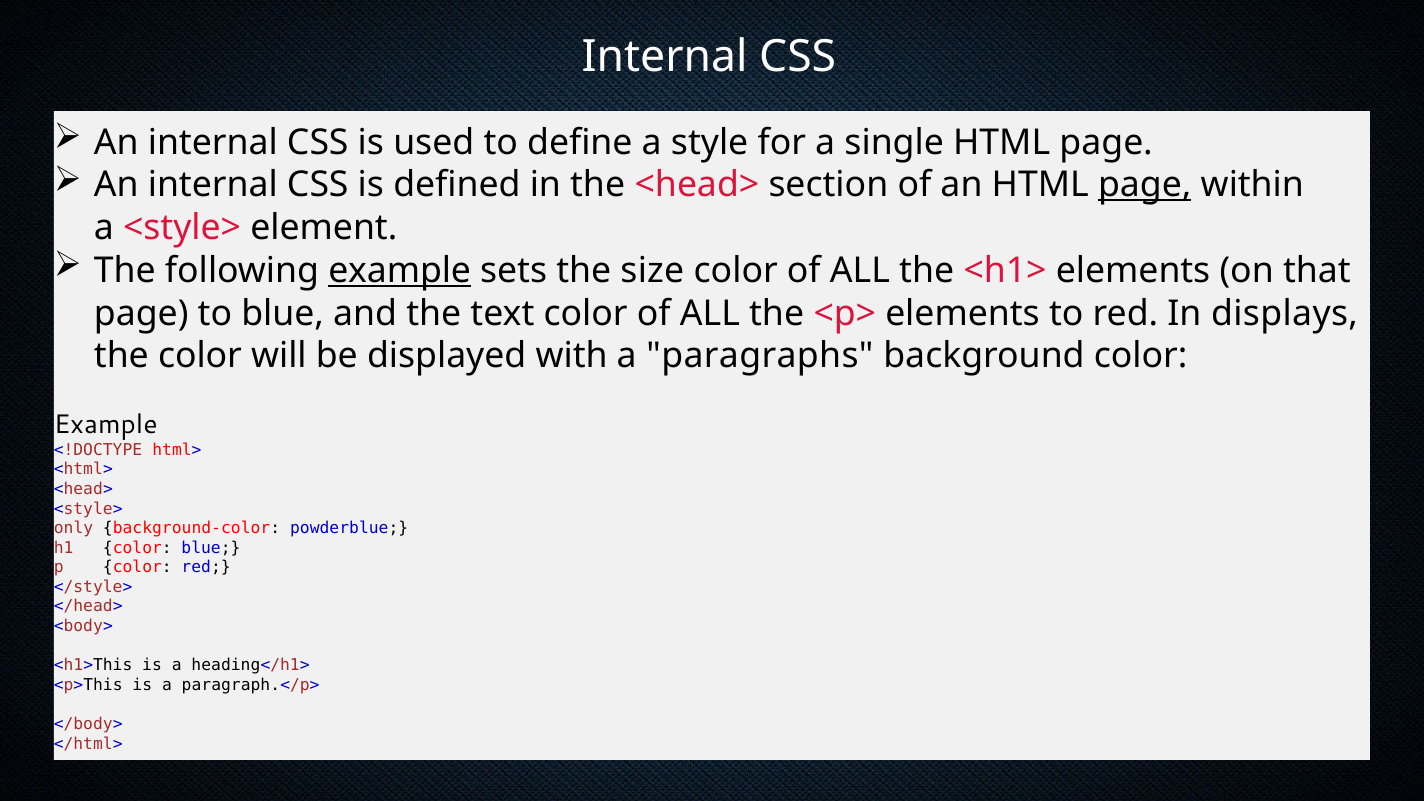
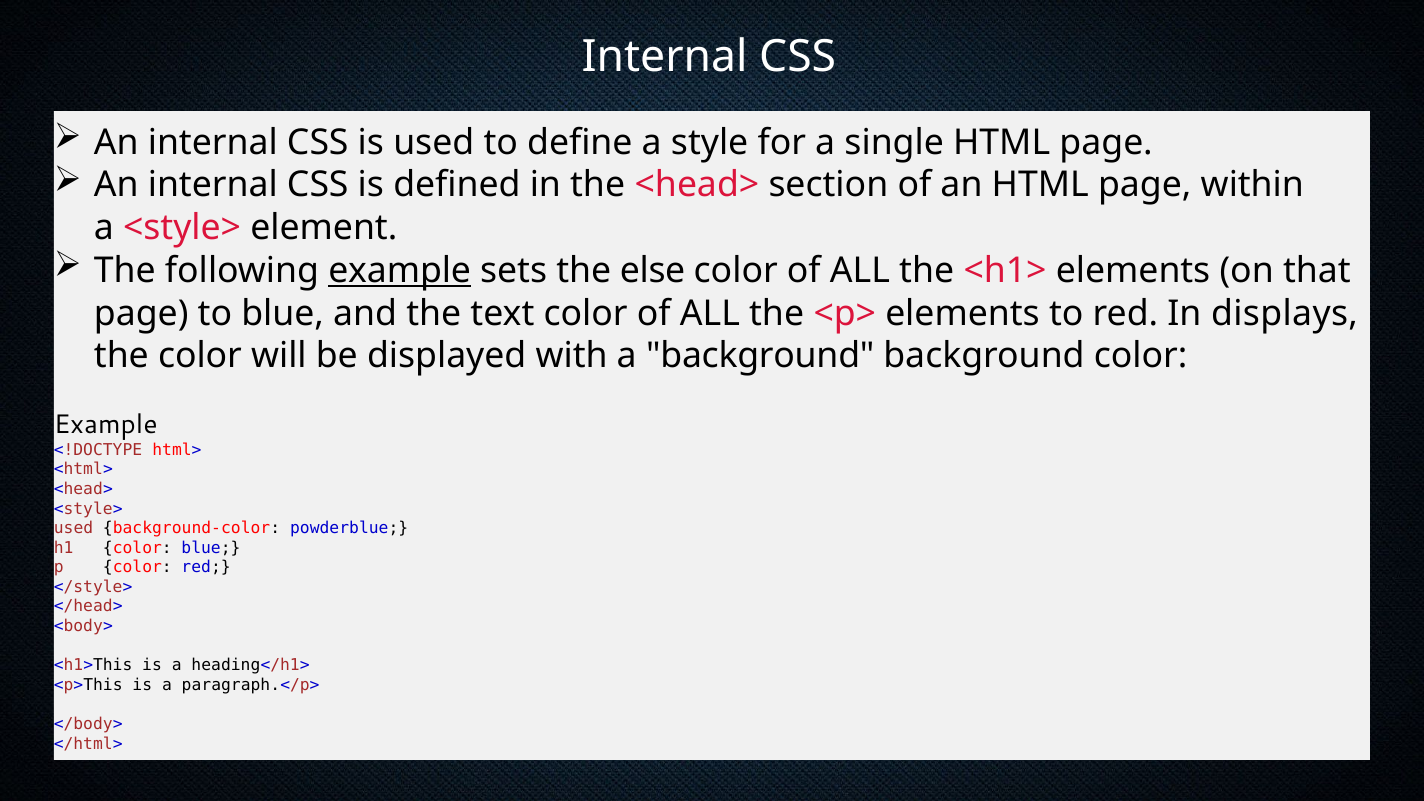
page at (1145, 185) underline: present -> none
size: size -> else
a paragraphs: paragraphs -> background
only at (74, 528): only -> used
